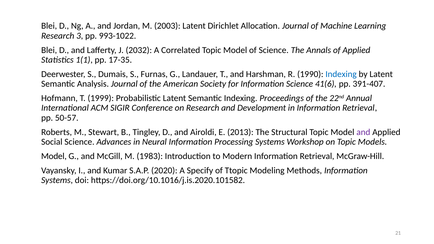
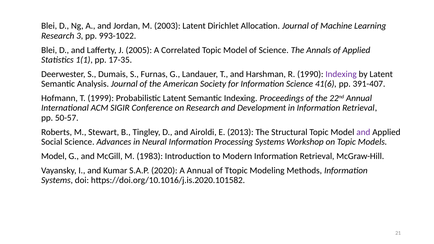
2032: 2032 -> 2005
Indexing at (341, 74) colour: blue -> purple
A Specify: Specify -> Annual
